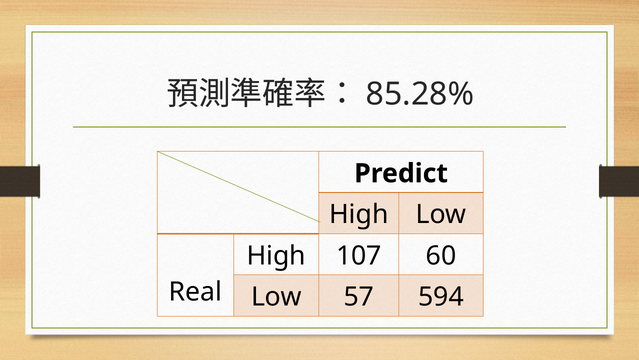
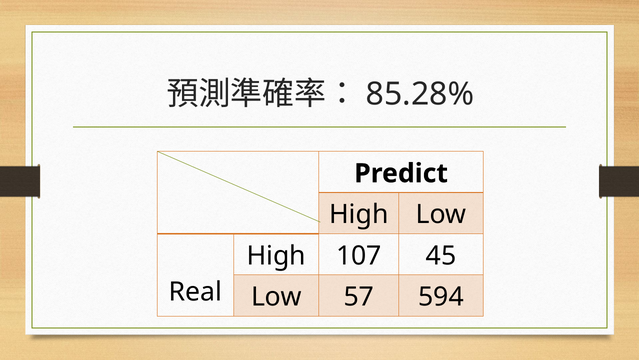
60: 60 -> 45
